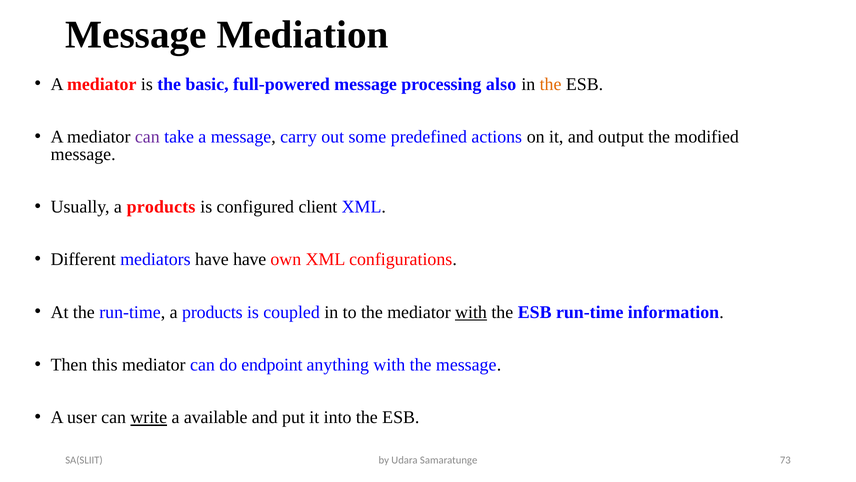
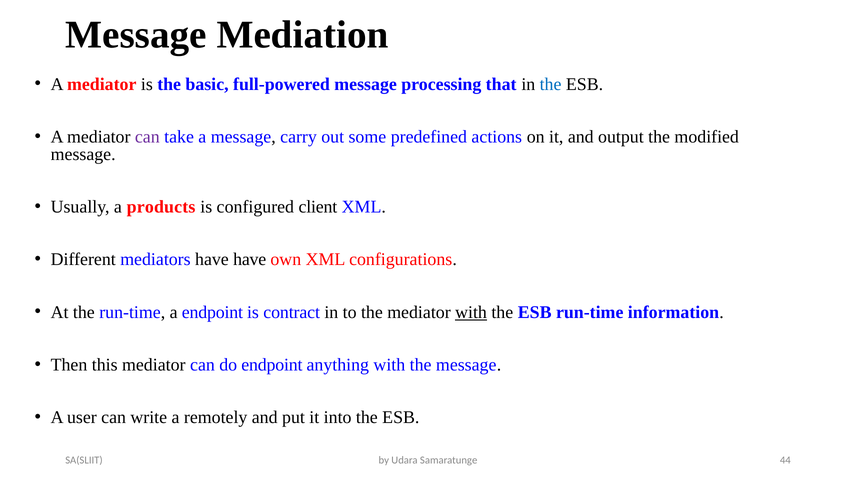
also: also -> that
the at (551, 84) colour: orange -> blue
run-time a products: products -> endpoint
coupled: coupled -> contract
write underline: present -> none
available: available -> remotely
73: 73 -> 44
